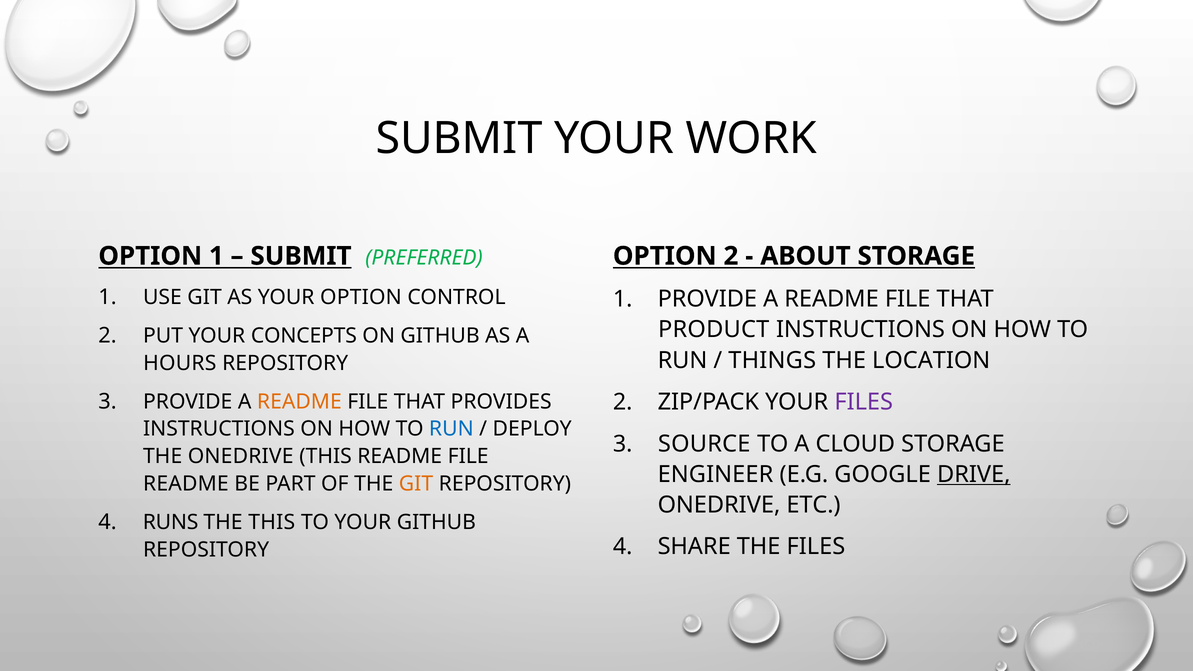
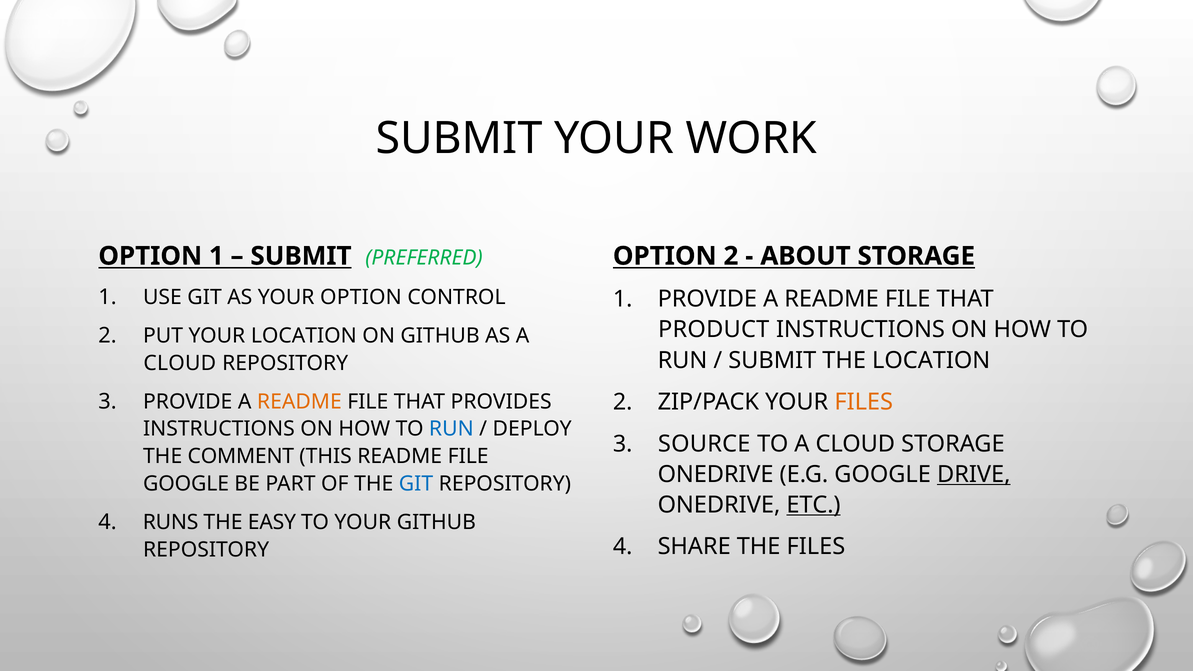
YOUR CONCEPTS: CONCEPTS -> LOCATION
THINGS at (772, 360): THINGS -> SUBMIT
HOURS at (180, 363): HOURS -> CLOUD
FILES at (864, 402) colour: purple -> orange
THE ONEDRIVE: ONEDRIVE -> COMMENT
ENGINEER at (715, 474): ENGINEER -> ONEDRIVE
README at (186, 484): README -> GOOGLE
GIT at (416, 484) colour: orange -> blue
ETC underline: none -> present
THE THIS: THIS -> EASY
